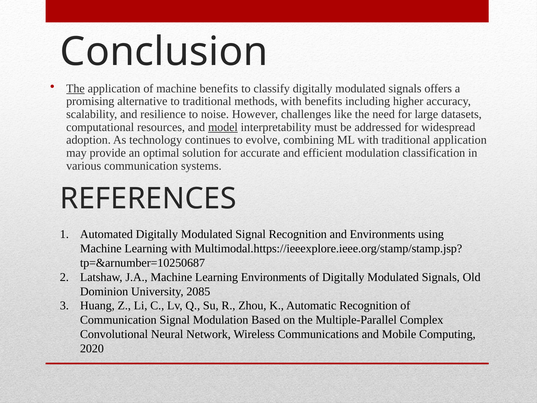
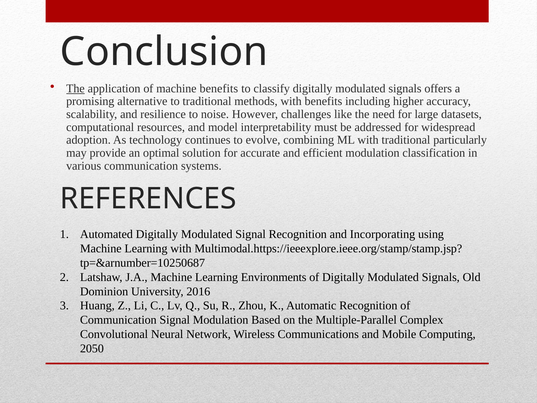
model underline: present -> none
traditional application: application -> particularly
and Environments: Environments -> Incorporating
2085: 2085 -> 2016
2020: 2020 -> 2050
